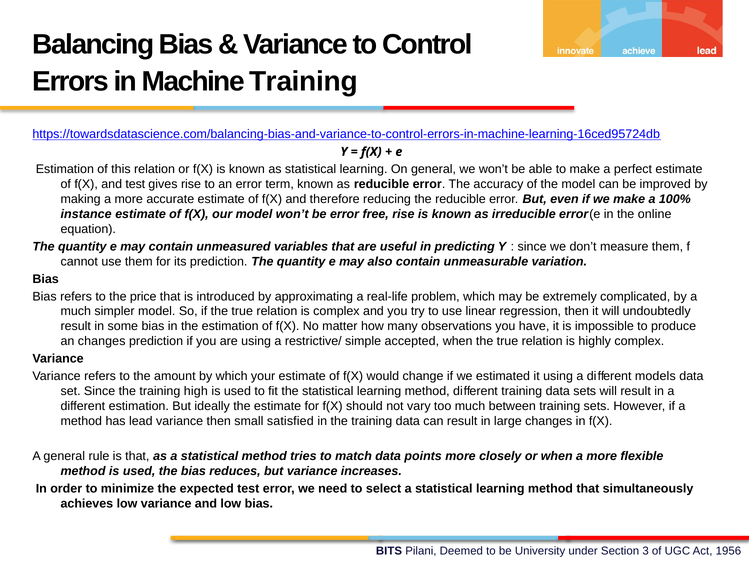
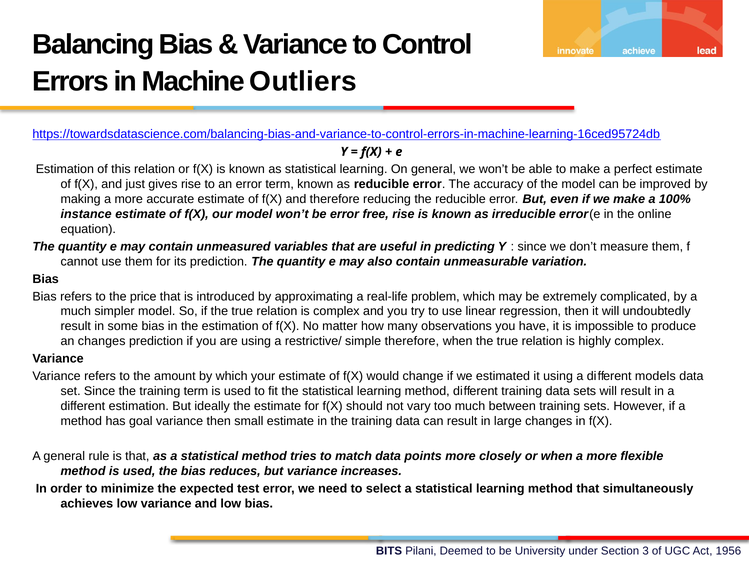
Machine Training: Training -> Outliers
and test: test -> just
simple accepted: accepted -> therefore
training high: high -> term
lead: lead -> goal
small satisfied: satisfied -> estimate
